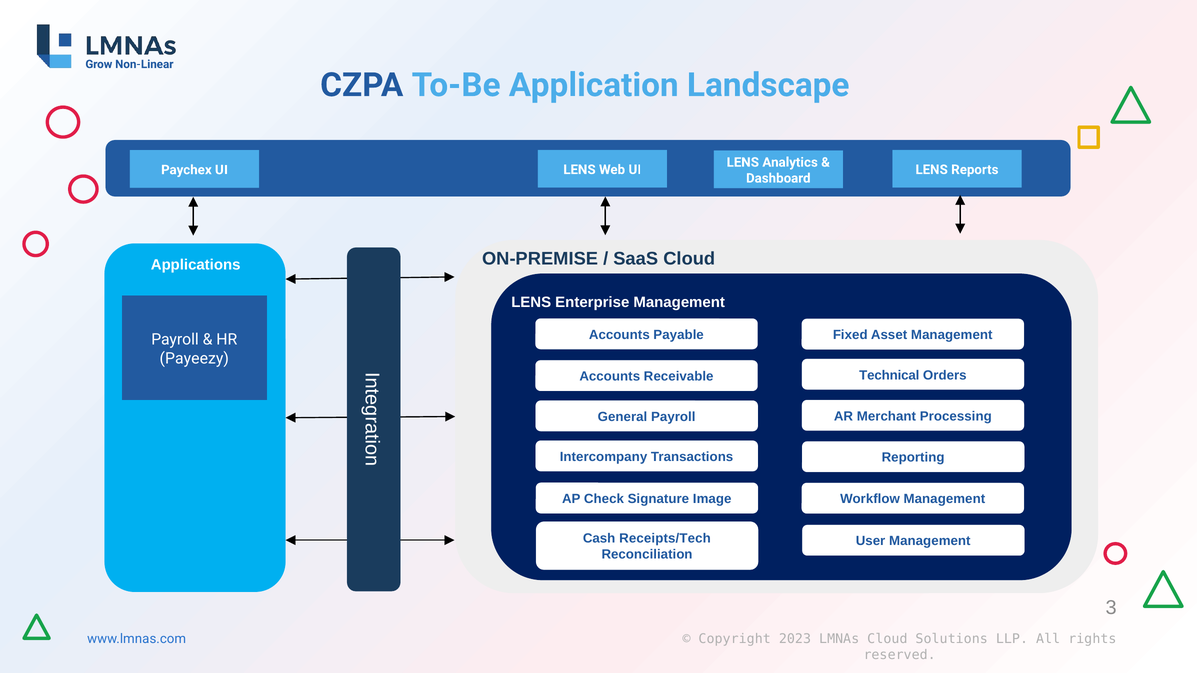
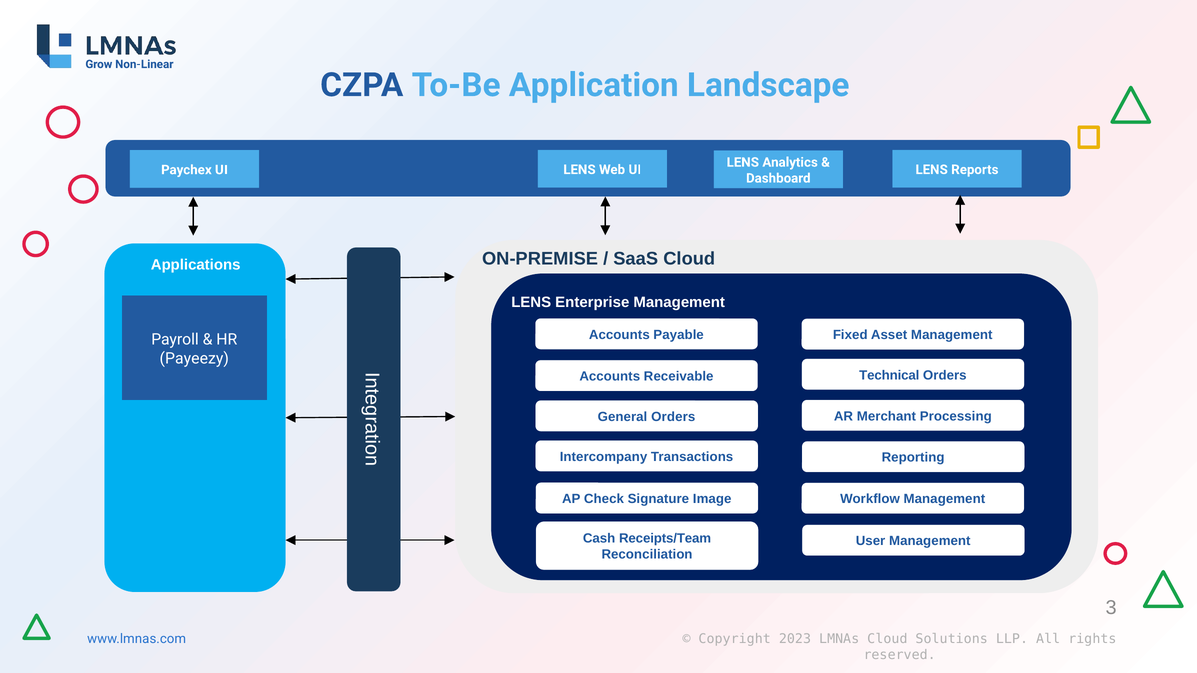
General Payroll: Payroll -> Orders
Receipts/Tech: Receipts/Tech -> Receipts/Team
